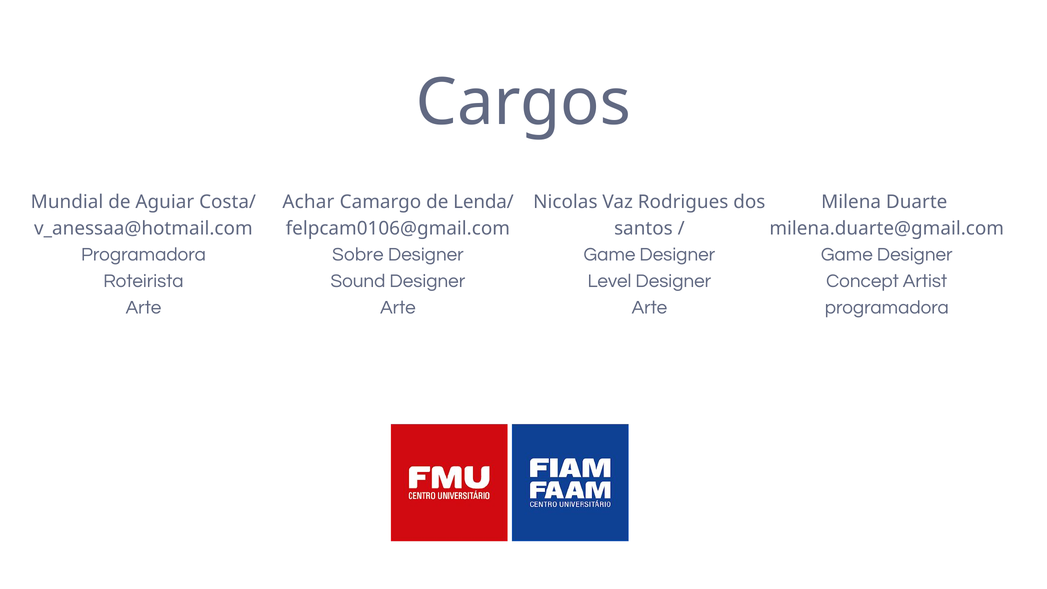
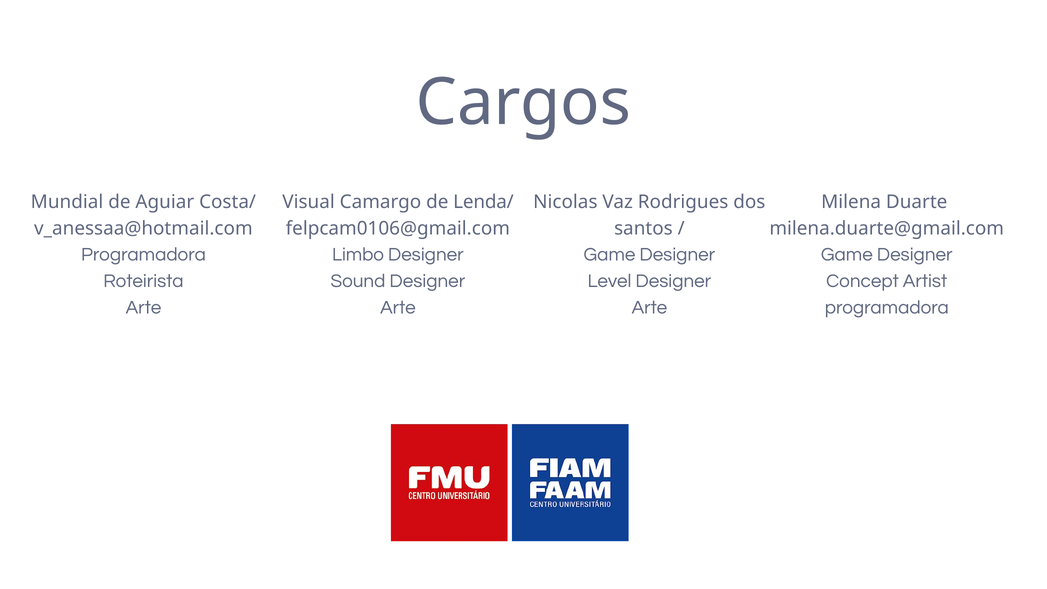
Achar: Achar -> Visual
Sobre: Sobre -> Limbo
